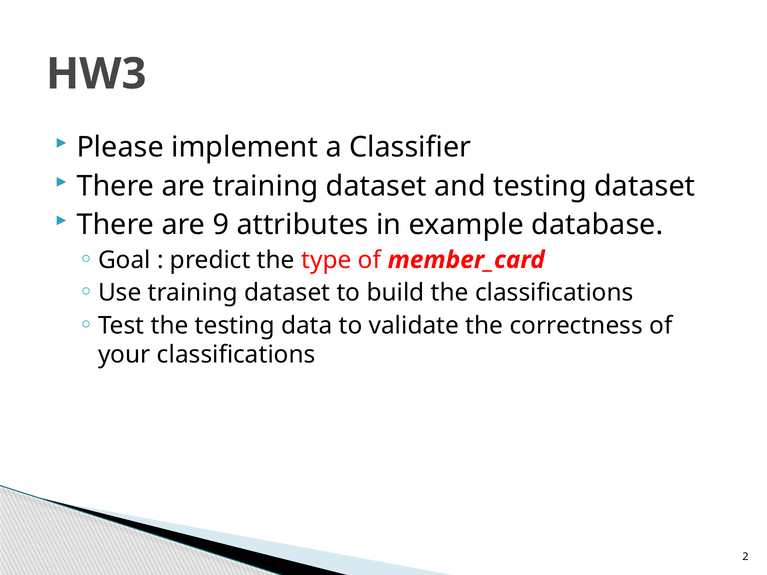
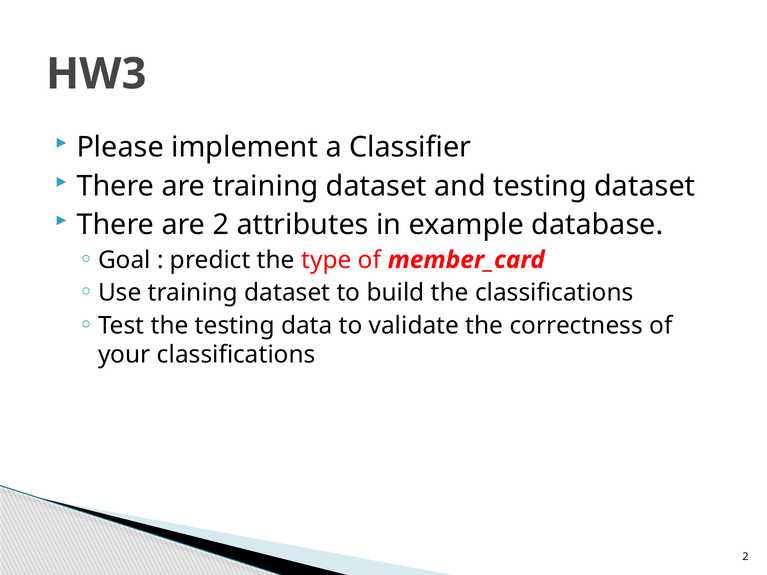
are 9: 9 -> 2
